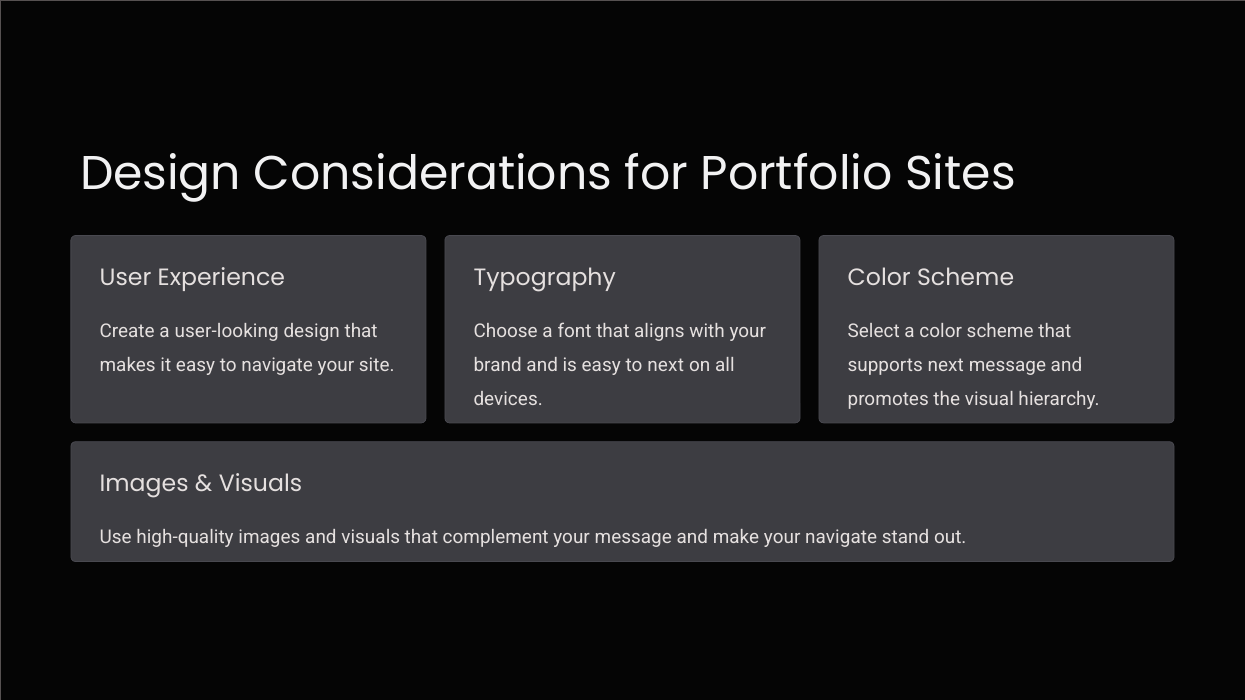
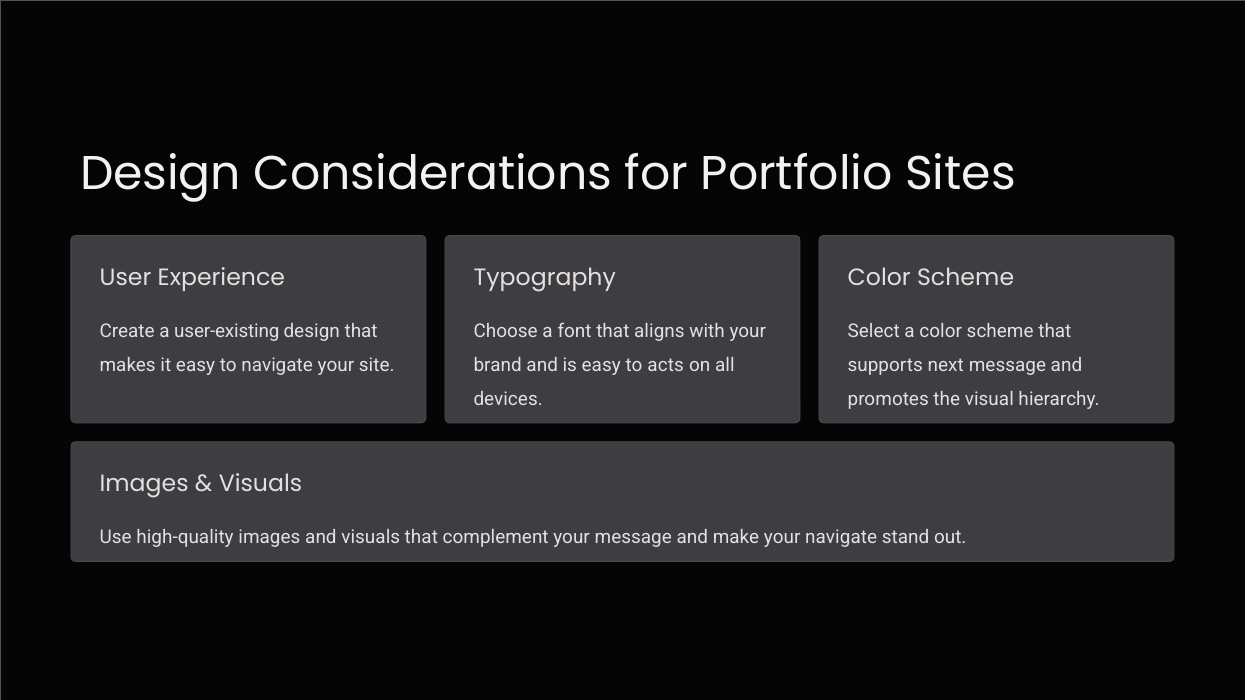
user-looking: user-looking -> user-existing
to next: next -> acts
